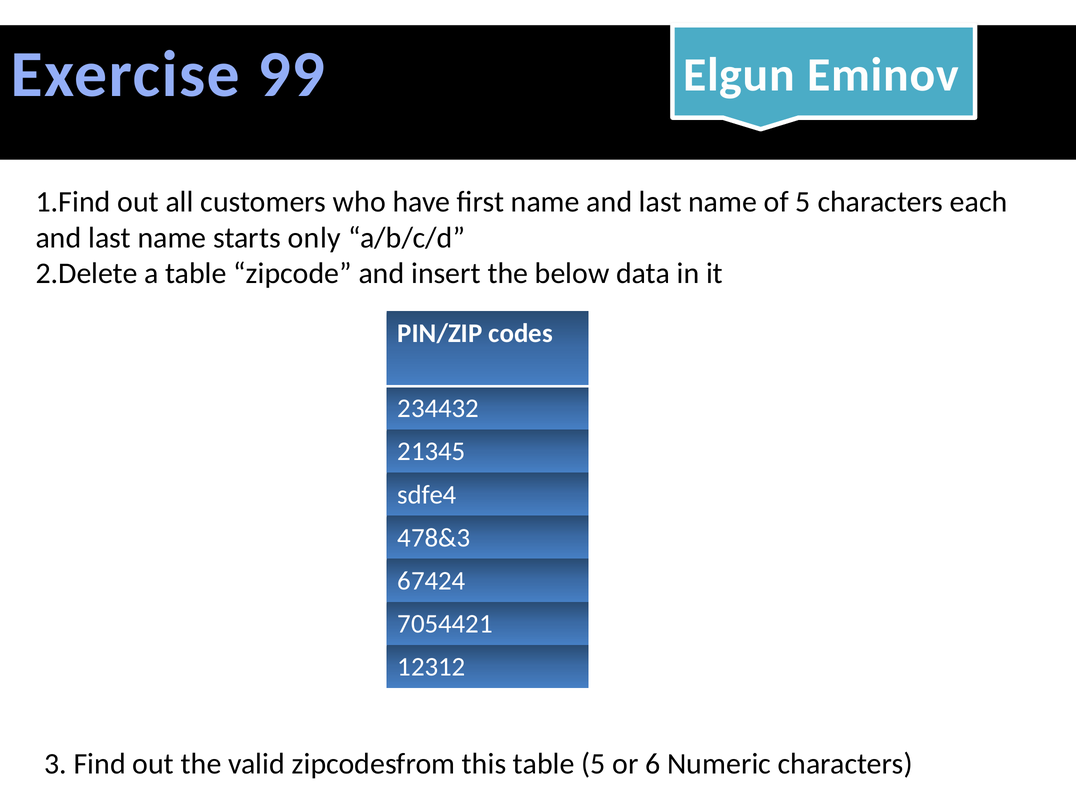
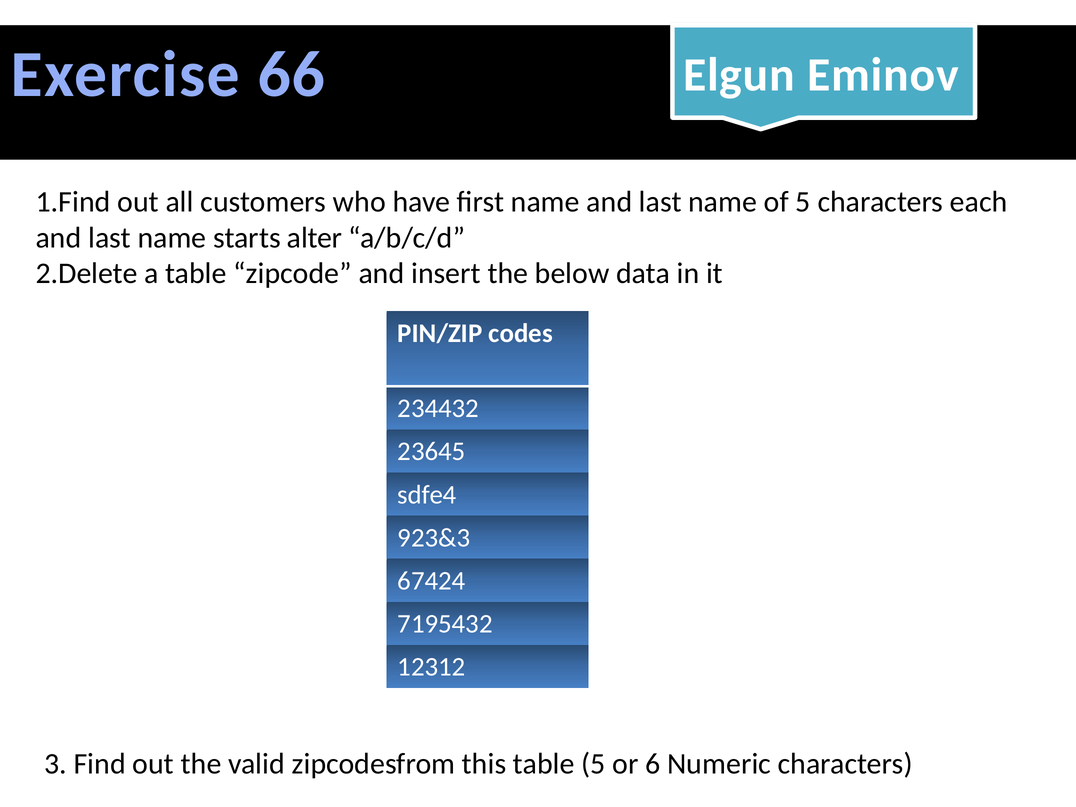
99: 99 -> 66
only: only -> alter
21345: 21345 -> 23645
478&3: 478&3 -> 923&3
7054421: 7054421 -> 7195432
